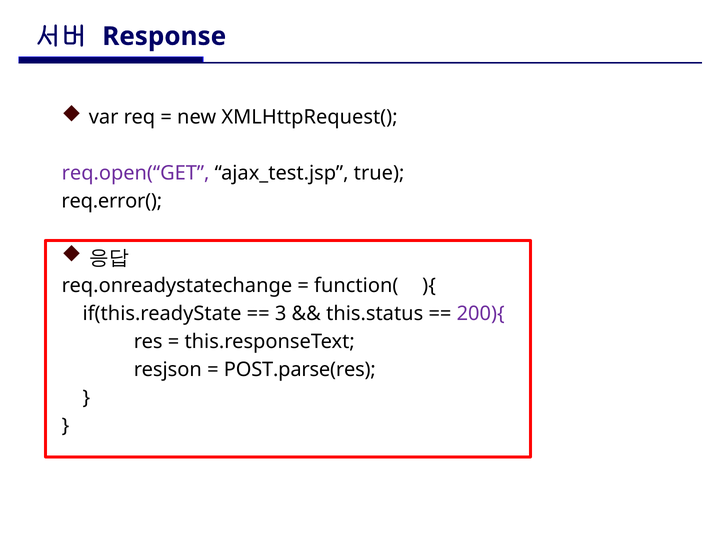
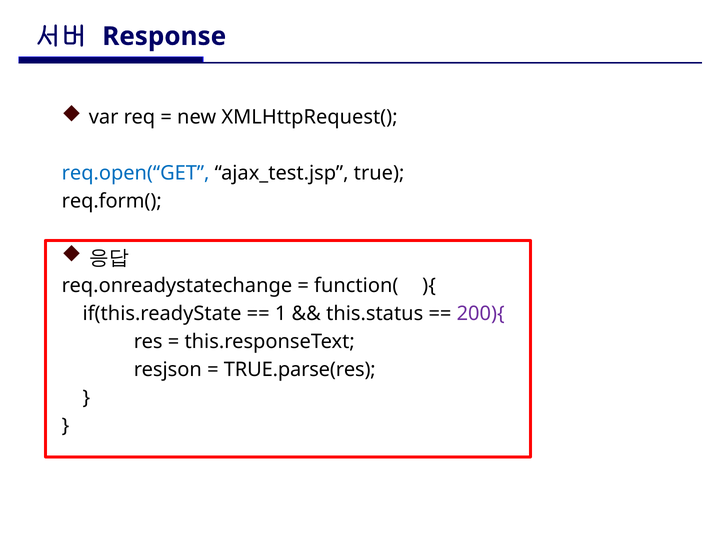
req.open(“GET colour: purple -> blue
req.error(: req.error( -> req.form(
3: 3 -> 1
POST.parse(res: POST.parse(res -> TRUE.parse(res
